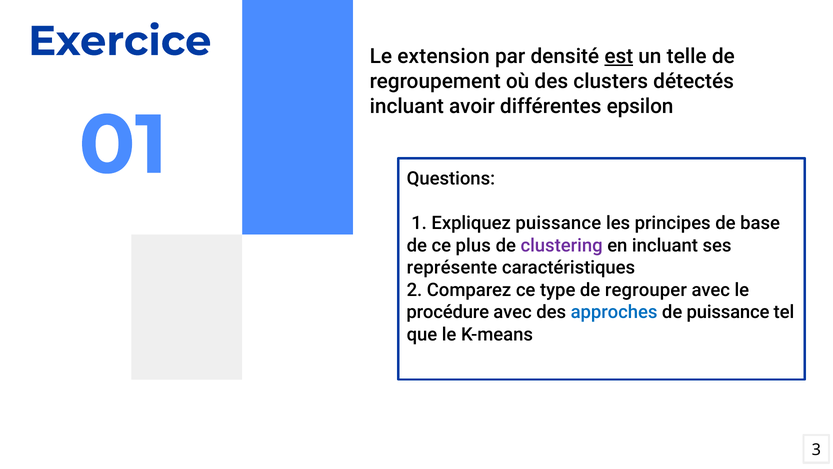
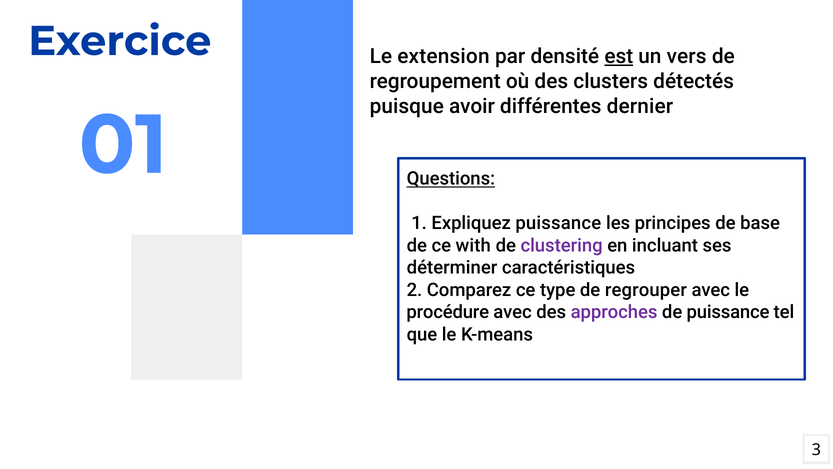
telle: telle -> vers
incluant at (407, 106): incluant -> puisque
epsilon: epsilon -> dernier
Questions underline: none -> present
plus: plus -> with
représente: représente -> déterminer
approches colour: blue -> purple
